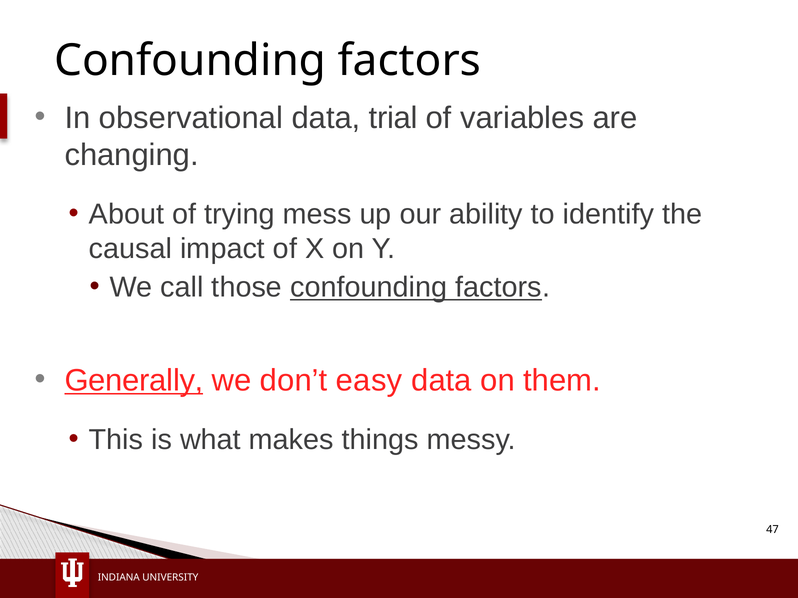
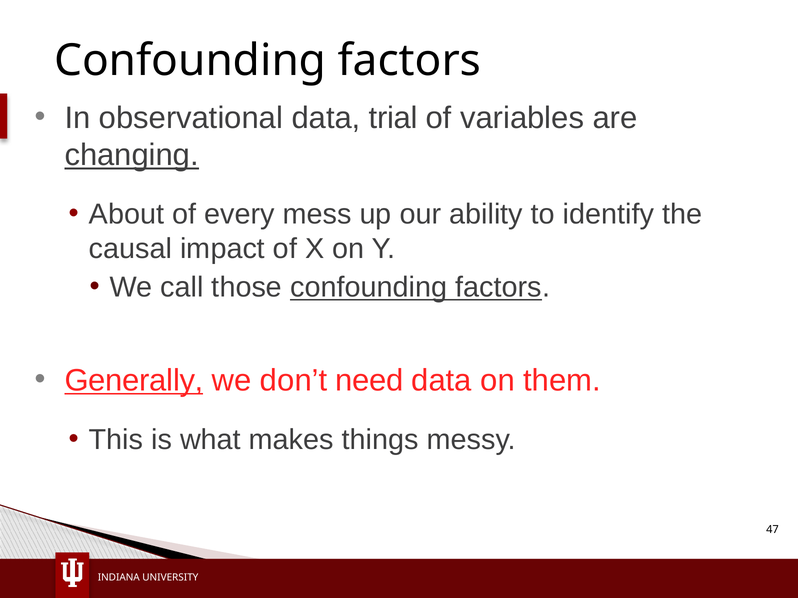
changing underline: none -> present
trying: trying -> every
easy: easy -> need
